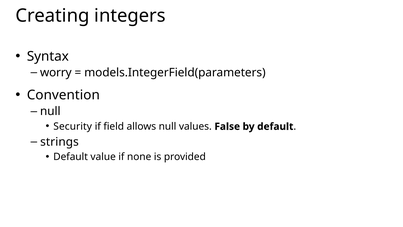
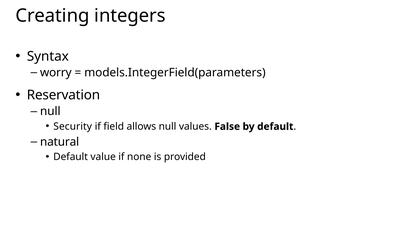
Convention: Convention -> Reservation
strings: strings -> natural
